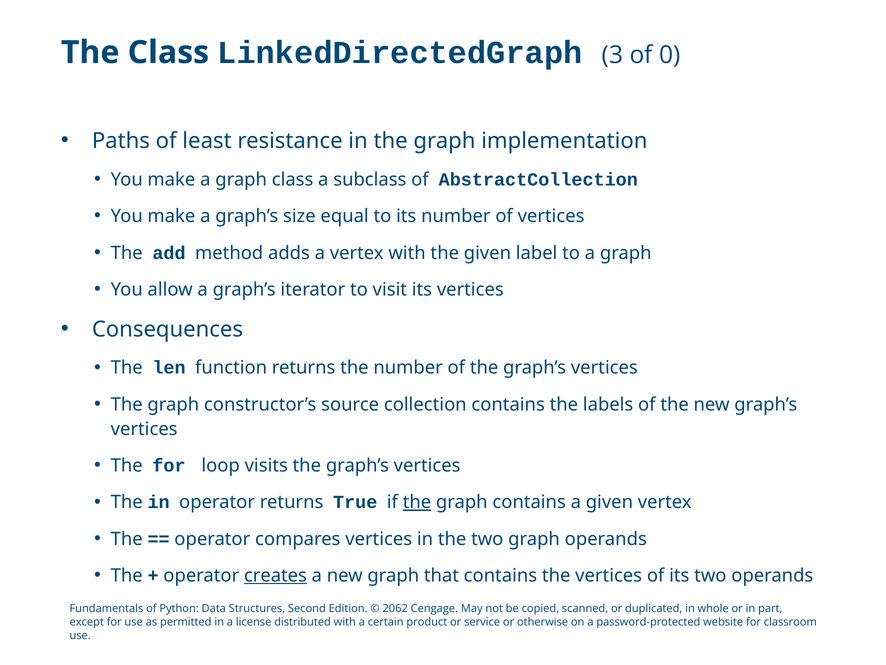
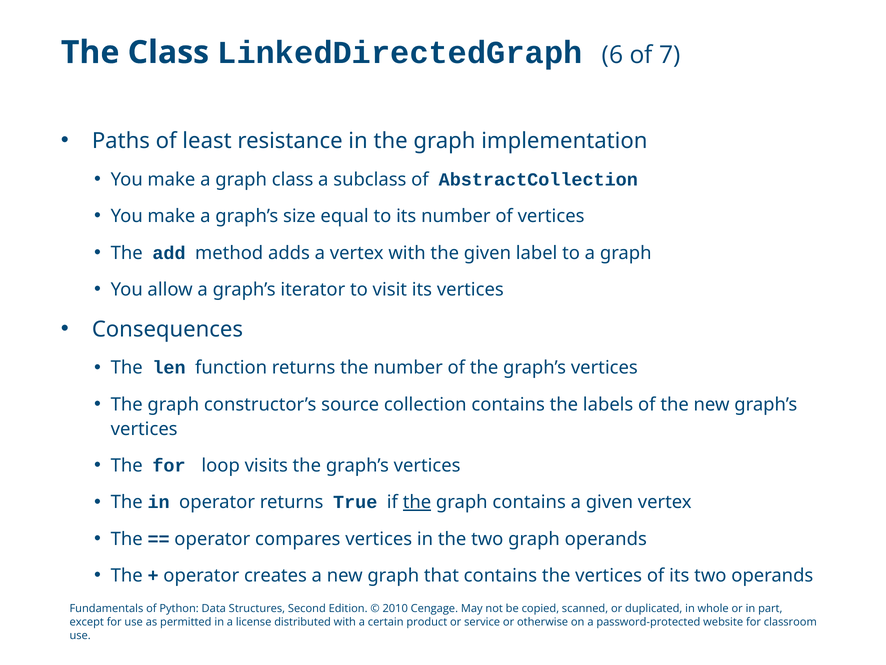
3: 3 -> 6
0: 0 -> 7
creates underline: present -> none
2062: 2062 -> 2010
